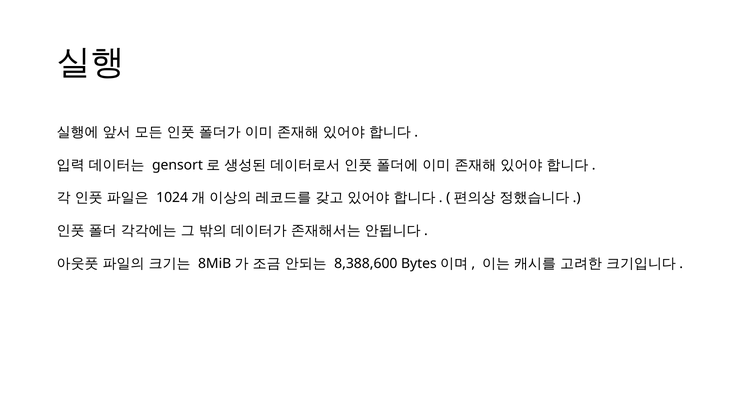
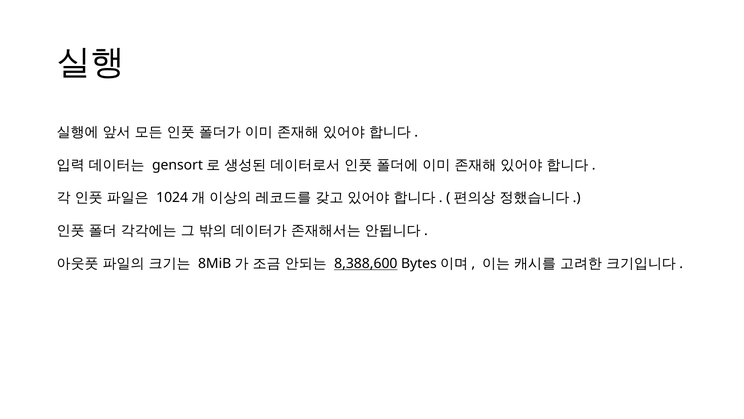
8,388,600 underline: none -> present
